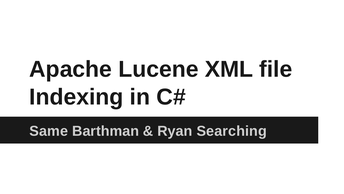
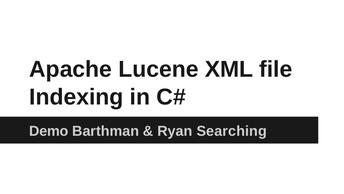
Same: Same -> Demo
